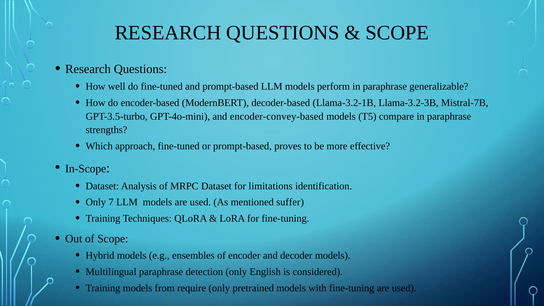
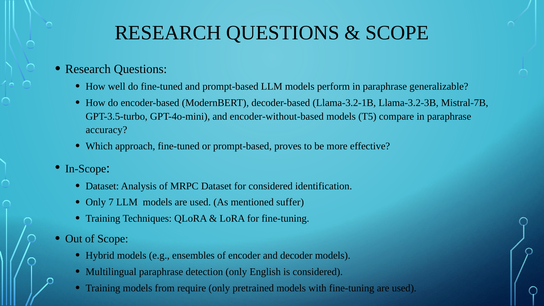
encoder-convey-based: encoder-convey-based -> encoder-without-based
strengths: strengths -> accuracy
for limitations: limitations -> considered
